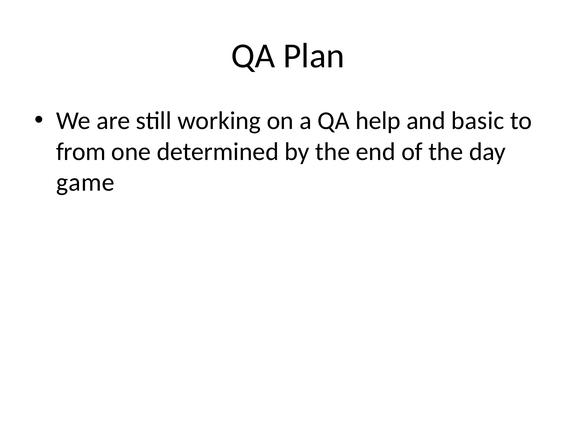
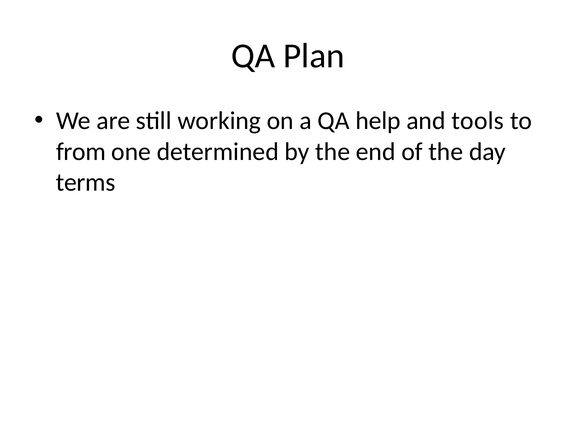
basic: basic -> tools
game: game -> terms
